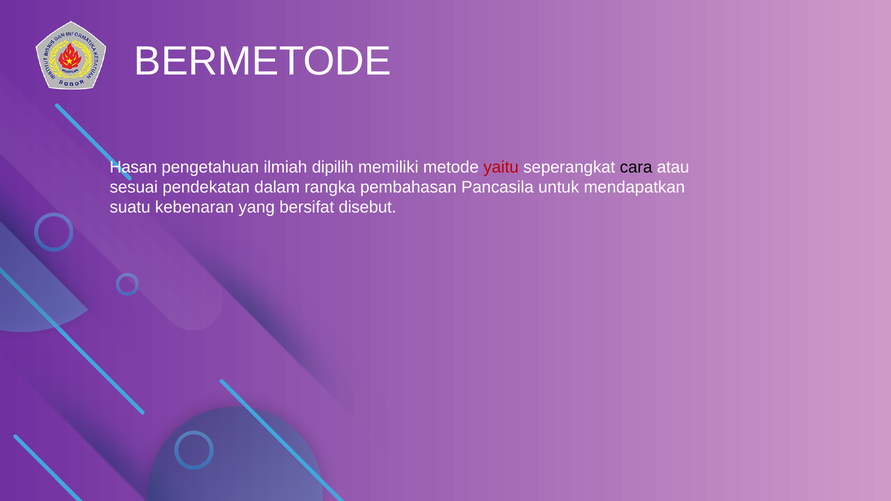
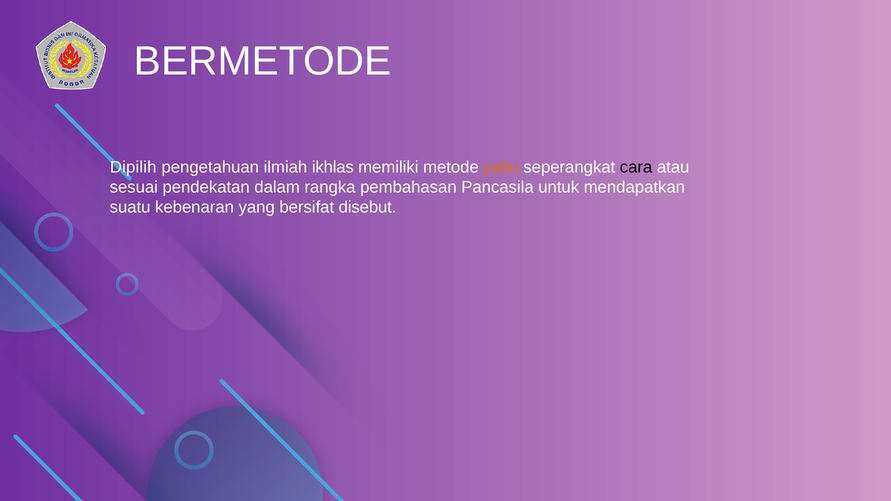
Hasan: Hasan -> Dipilih
dipilih: dipilih -> ikhlas
yaitu colour: red -> orange
